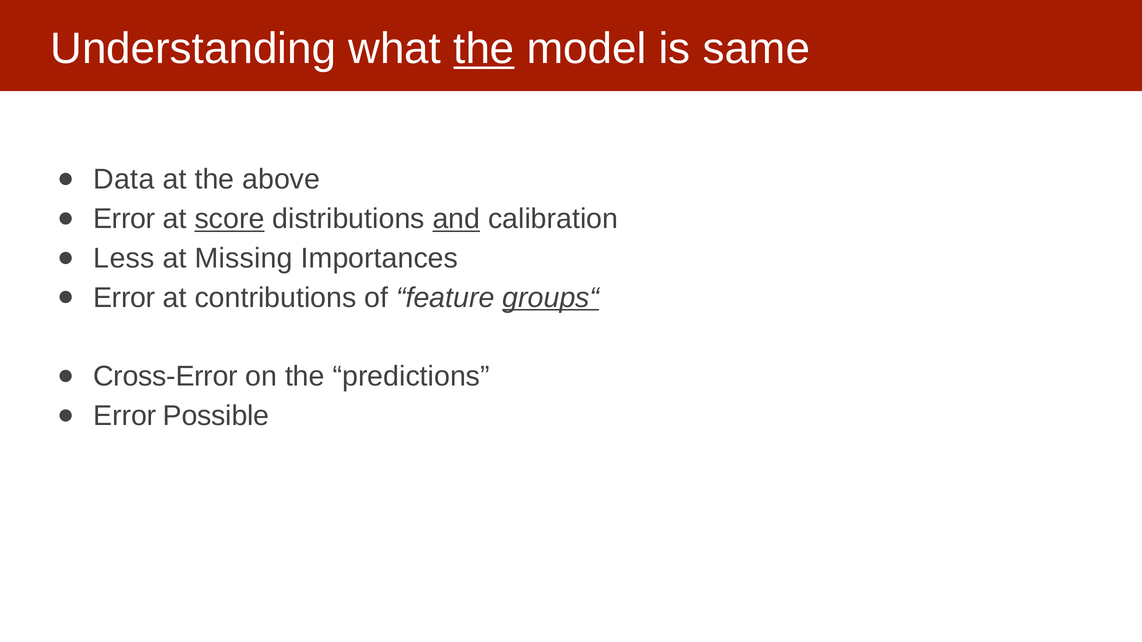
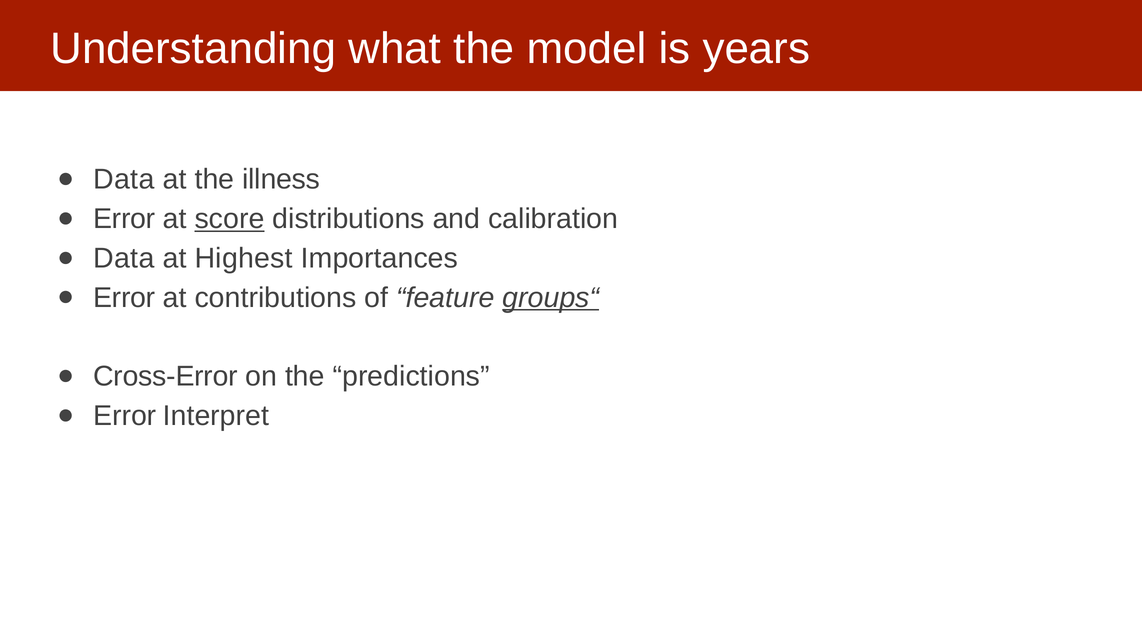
the at (484, 49) underline: present -> none
same: same -> years
above: above -> illness
and underline: present -> none
Less at (124, 258): Less -> Data
Missing: Missing -> Highest
Possible: Possible -> Interpret
